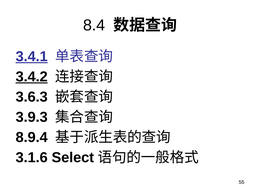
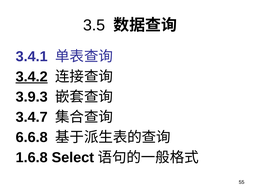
8.4: 8.4 -> 3.5
3.4.1 underline: present -> none
3.6.3: 3.6.3 -> 3.9.3
3.9.3: 3.9.3 -> 3.4.7
8.9.4: 8.9.4 -> 6.6.8
3.1.6: 3.1.6 -> 1.6.8
